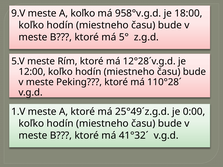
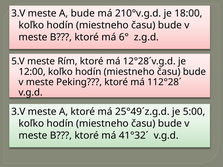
9.V at (18, 13): 9.V -> 3.V
A koľko: koľko -> bude
958°v.g.d: 958°v.g.d -> 210°v.g.d
5°: 5° -> 6°
110°28´: 110°28´ -> 112°28´
1.V at (18, 112): 1.V -> 3.V
0:00: 0:00 -> 5:00
